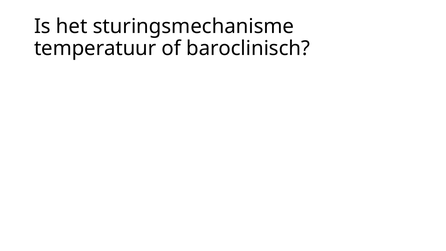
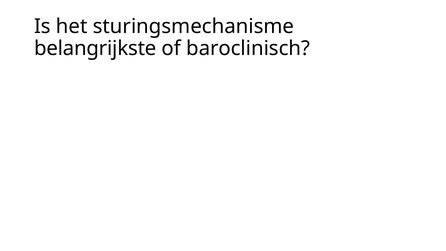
temperatuur: temperatuur -> belangrijkste
